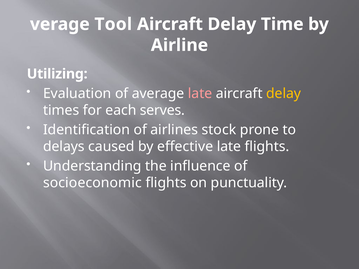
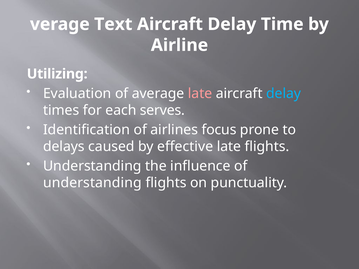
Tool: Tool -> Text
delay at (284, 94) colour: yellow -> light blue
stock: stock -> focus
socioeconomic at (92, 183): socioeconomic -> understanding
